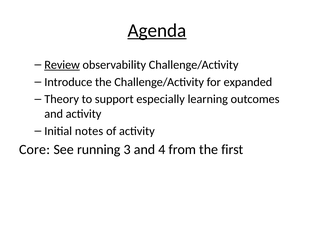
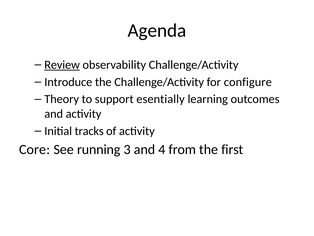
Agenda underline: present -> none
expanded: expanded -> configure
especially: especially -> esentially
notes: notes -> tracks
